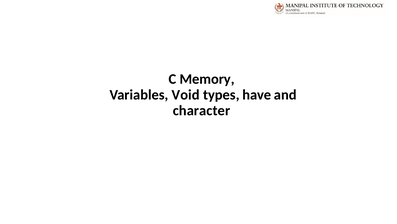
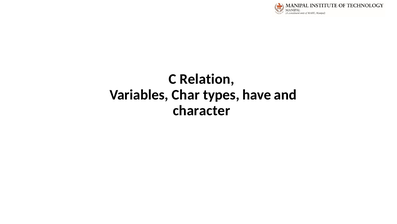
Memory: Memory -> Relation
Void: Void -> Char
